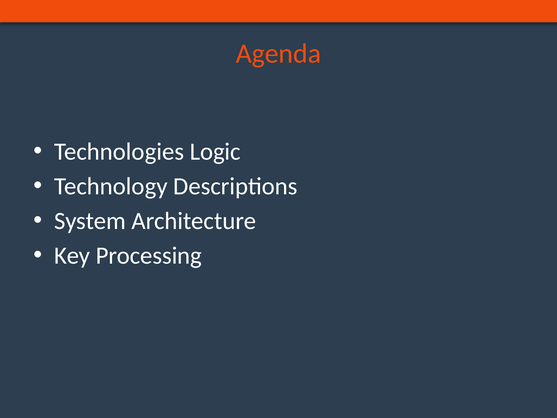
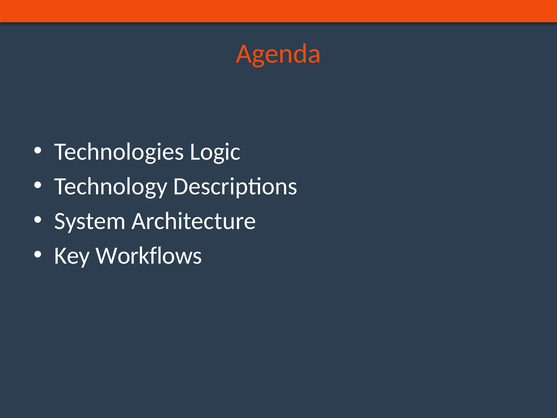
Processing: Processing -> Workflows
